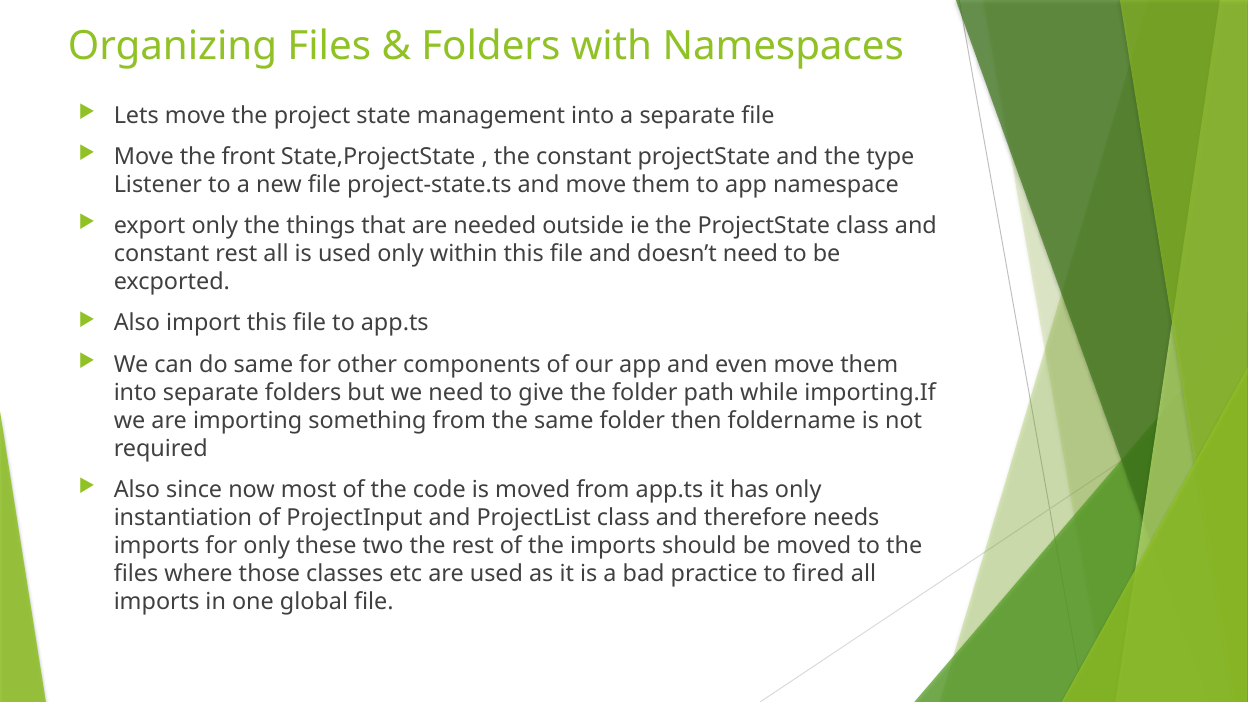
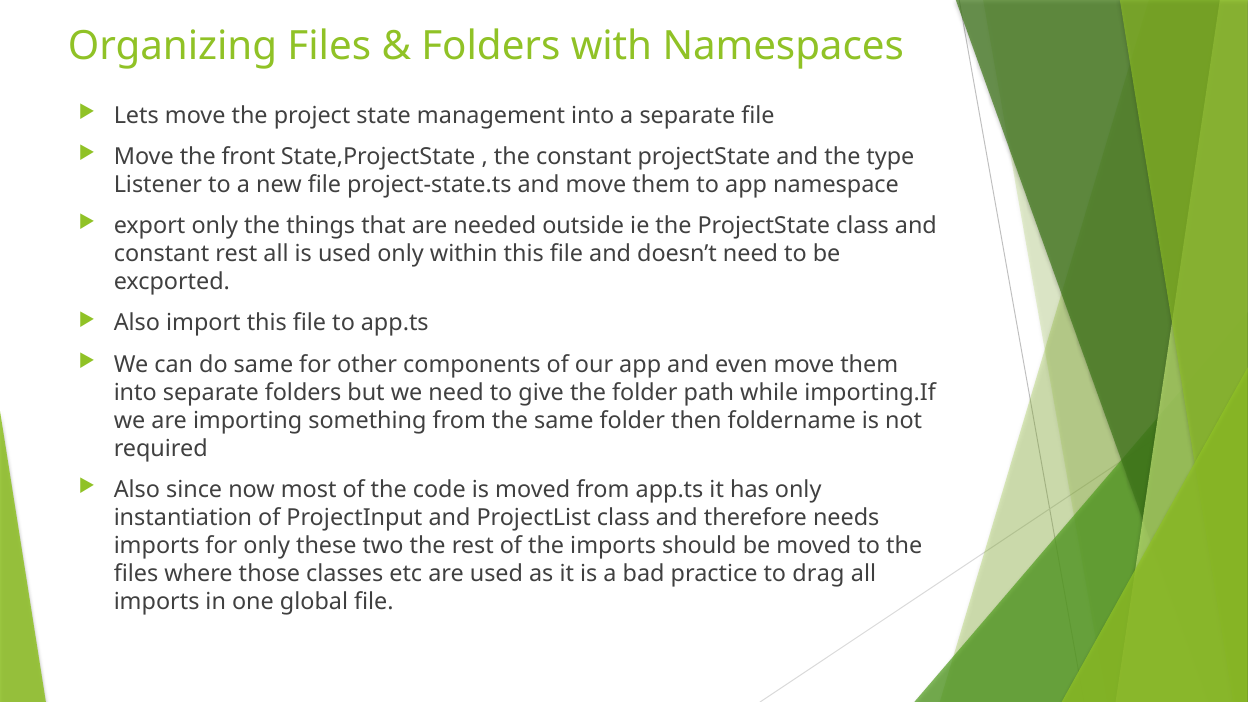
fired: fired -> drag
